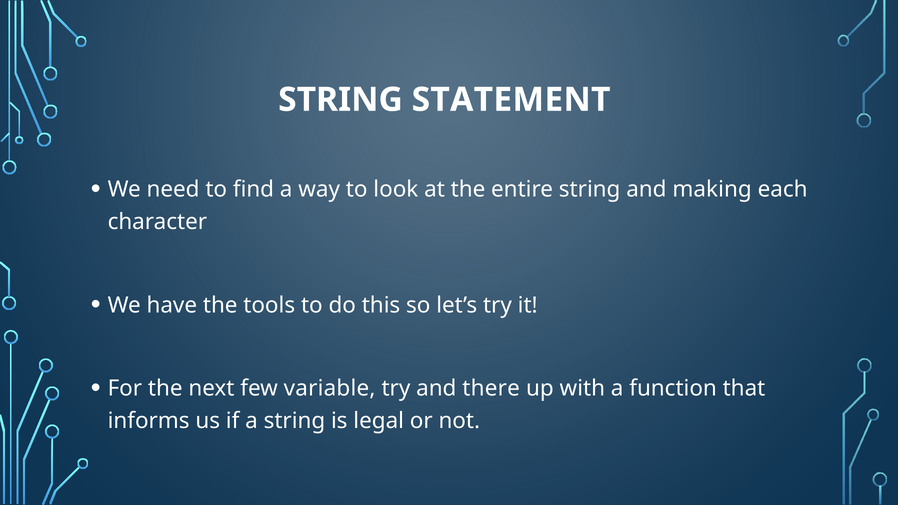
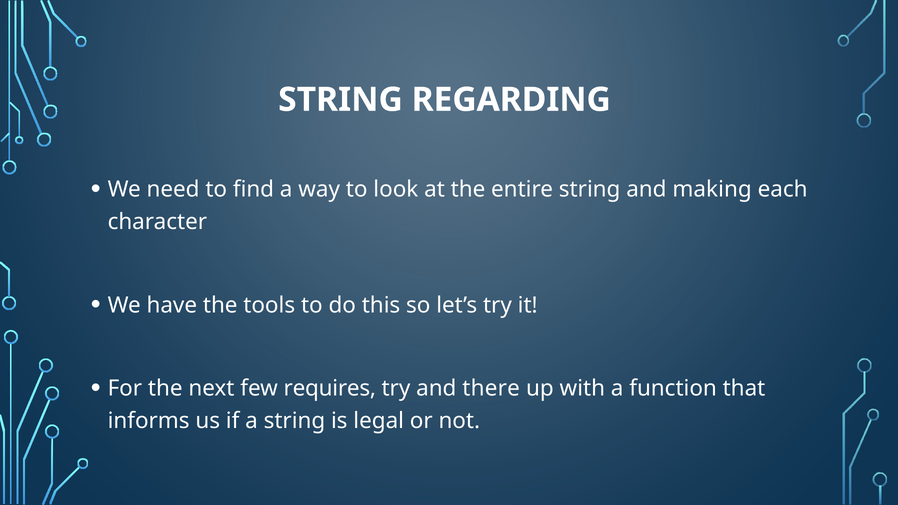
STATEMENT: STATEMENT -> REGARDING
variable: variable -> requires
